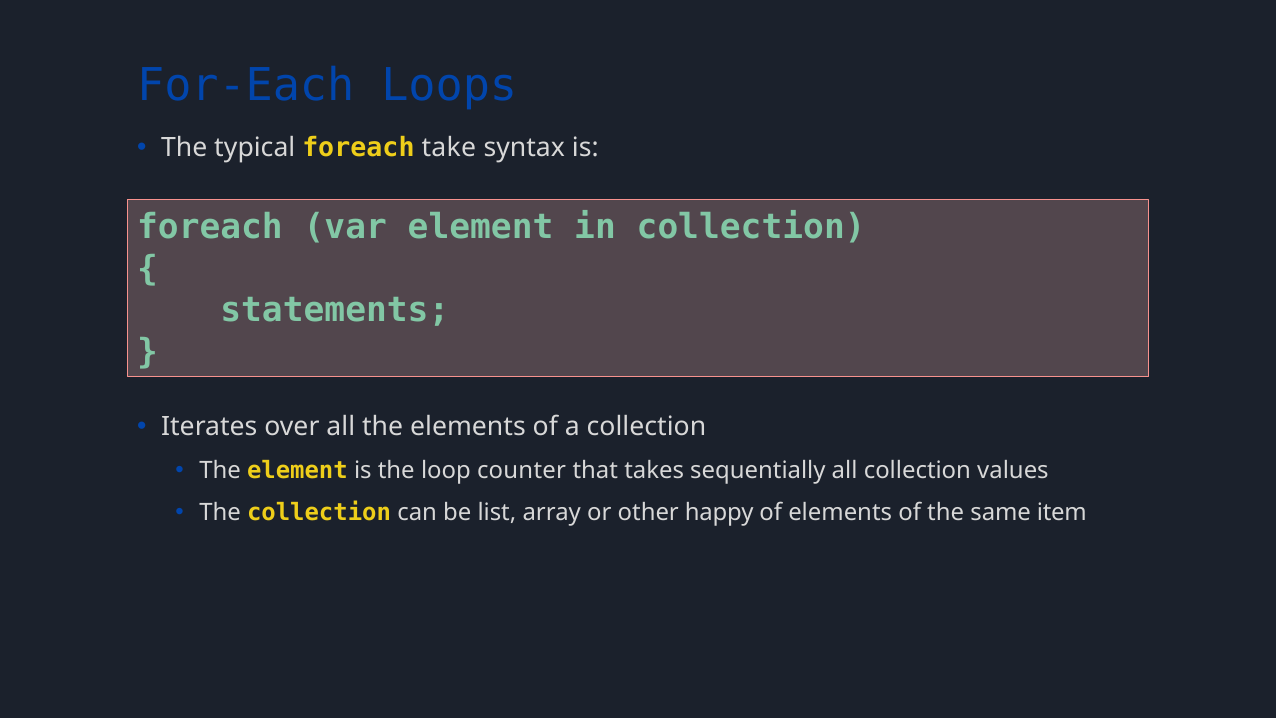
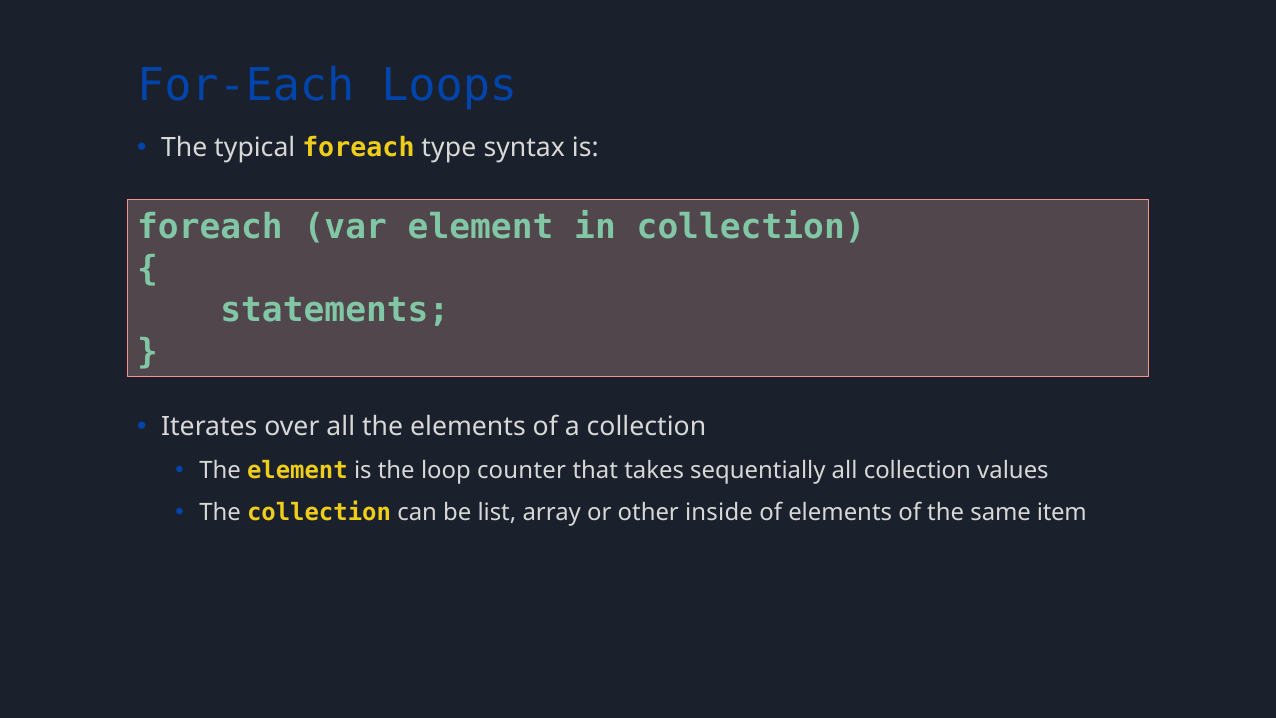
take: take -> type
happy: happy -> inside
